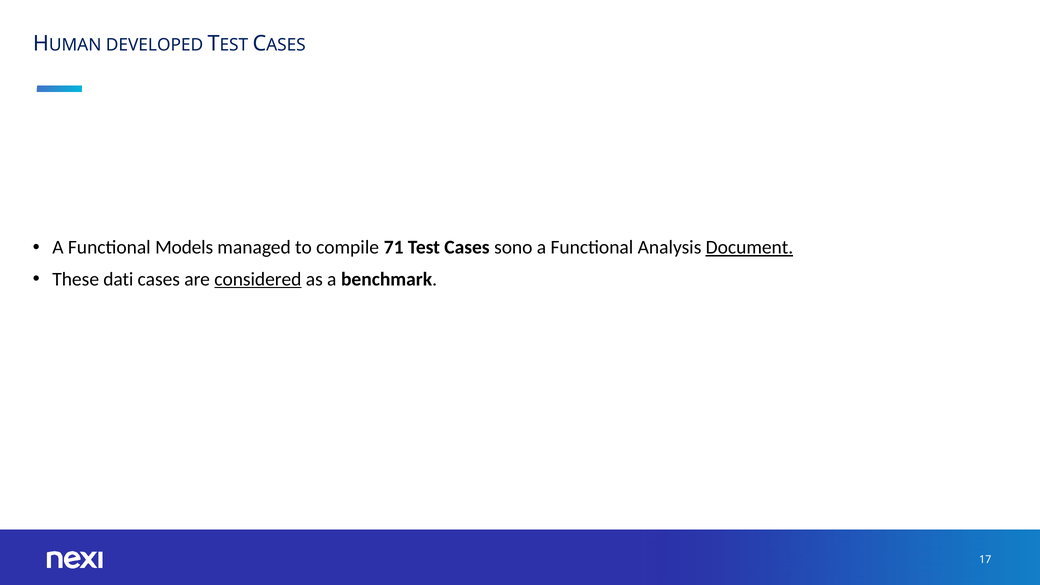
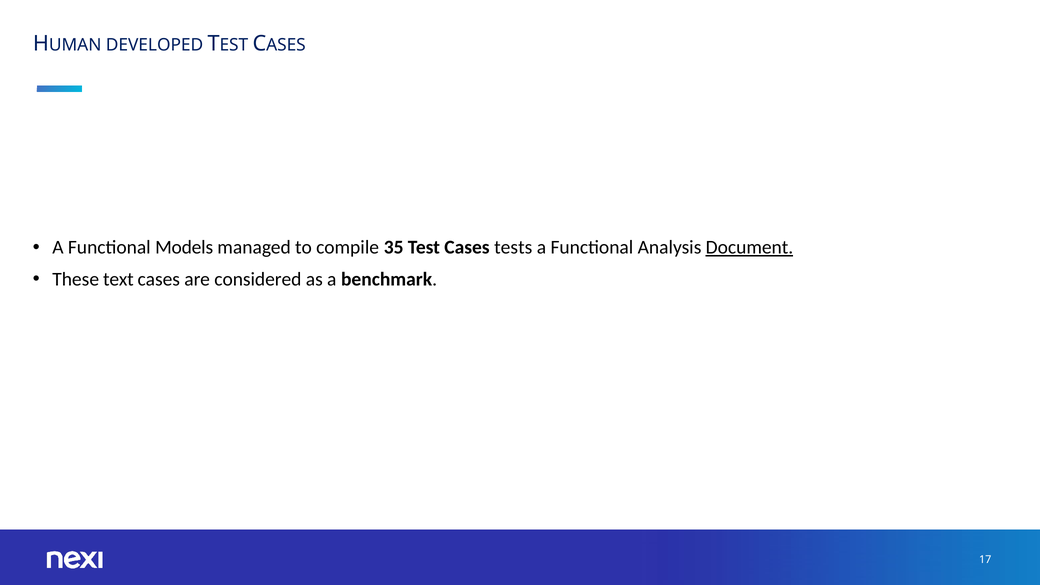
71: 71 -> 35
sono: sono -> tests
dati: dati -> text
considered underline: present -> none
